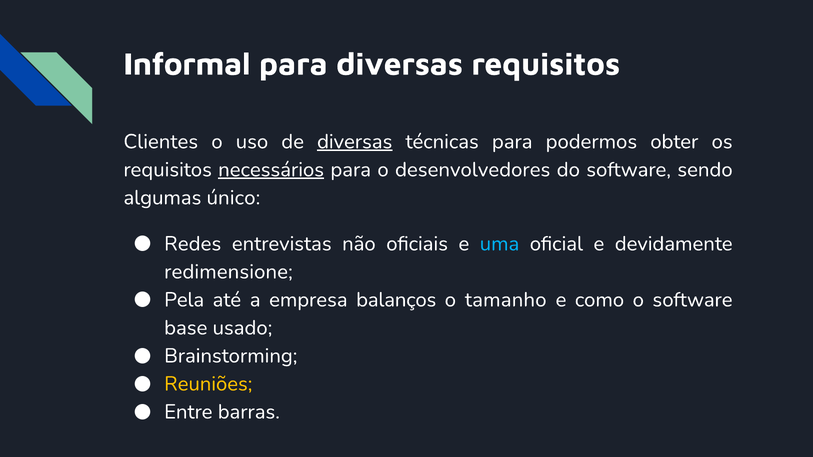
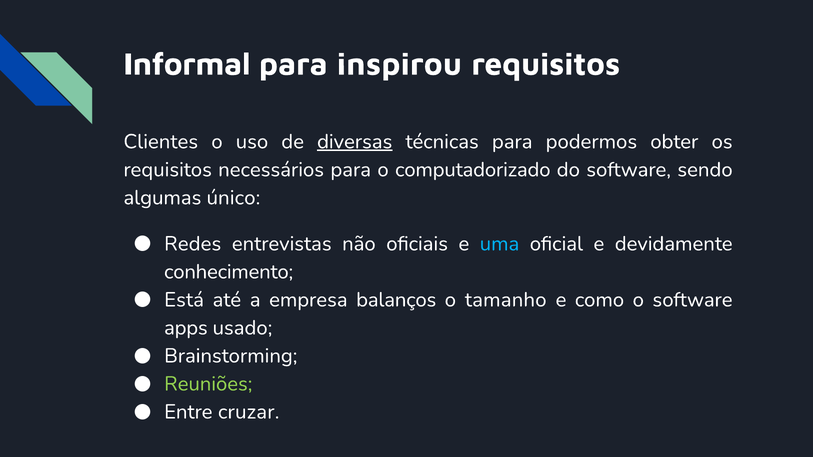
para diversas: diversas -> inspirou
necessários underline: present -> none
desenvolvedores: desenvolvedores -> computadorizado
redimensione: redimensione -> conhecimento
Pela: Pela -> Está
base: base -> apps
Reuniões colour: yellow -> light green
barras: barras -> cruzar
